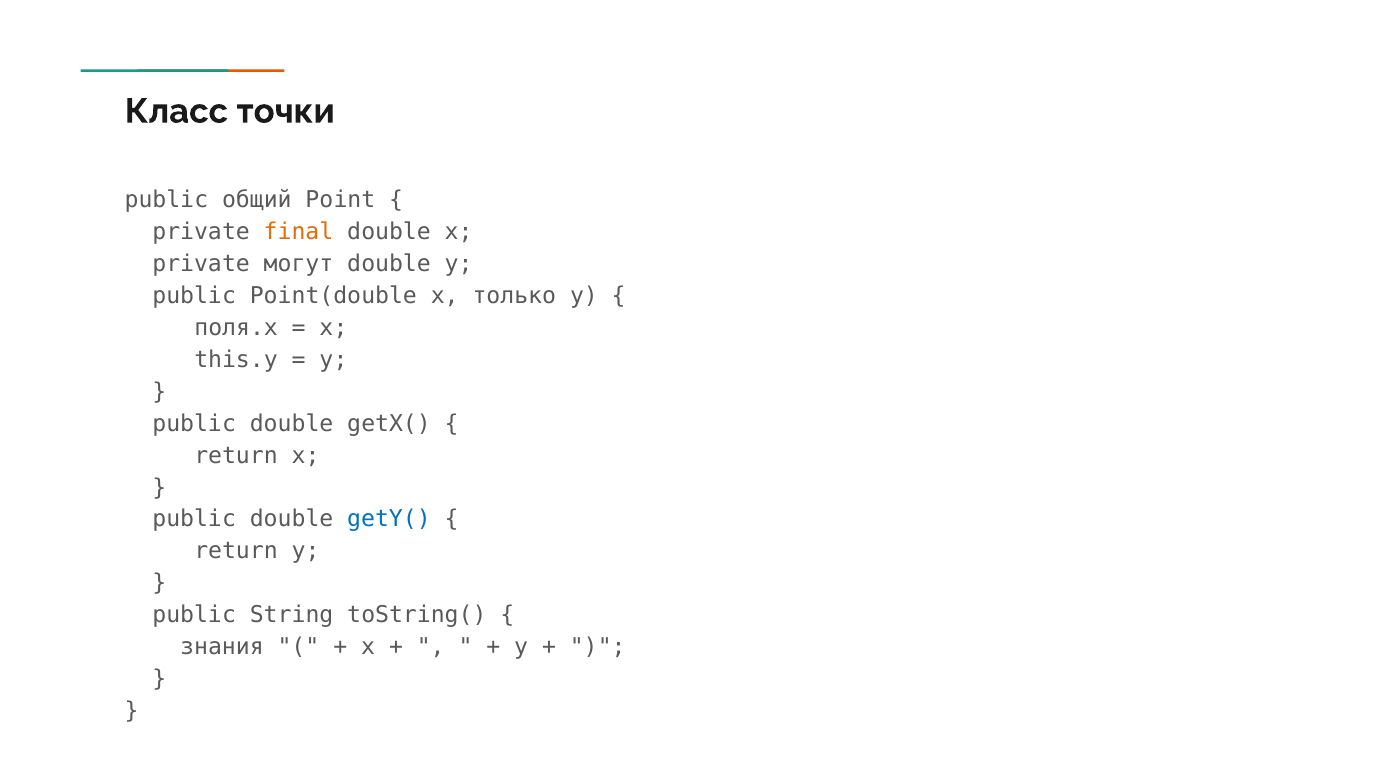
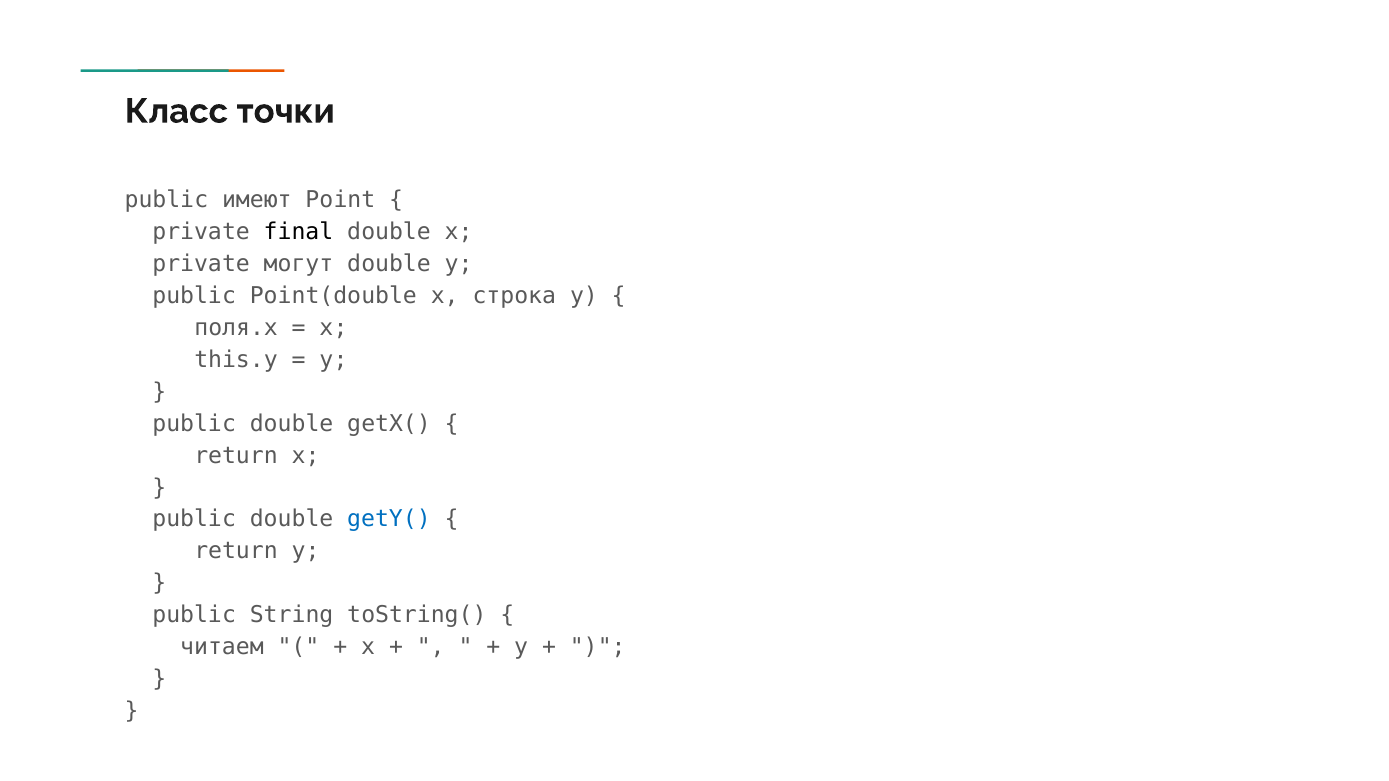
общий: общий -> имеют
final colour: orange -> black
только: только -> строка
знания: знания -> читаем
